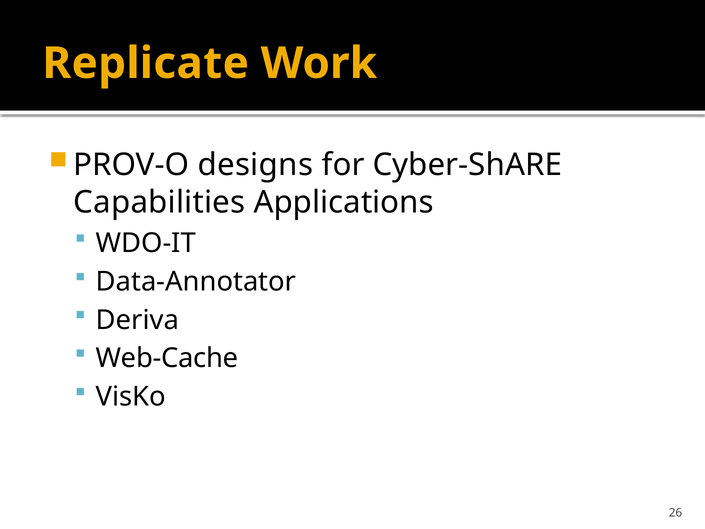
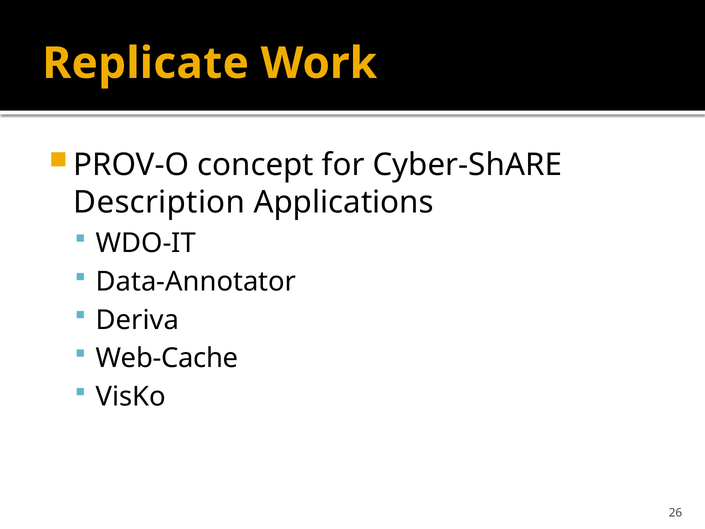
designs: designs -> concept
Capabilities: Capabilities -> Description
